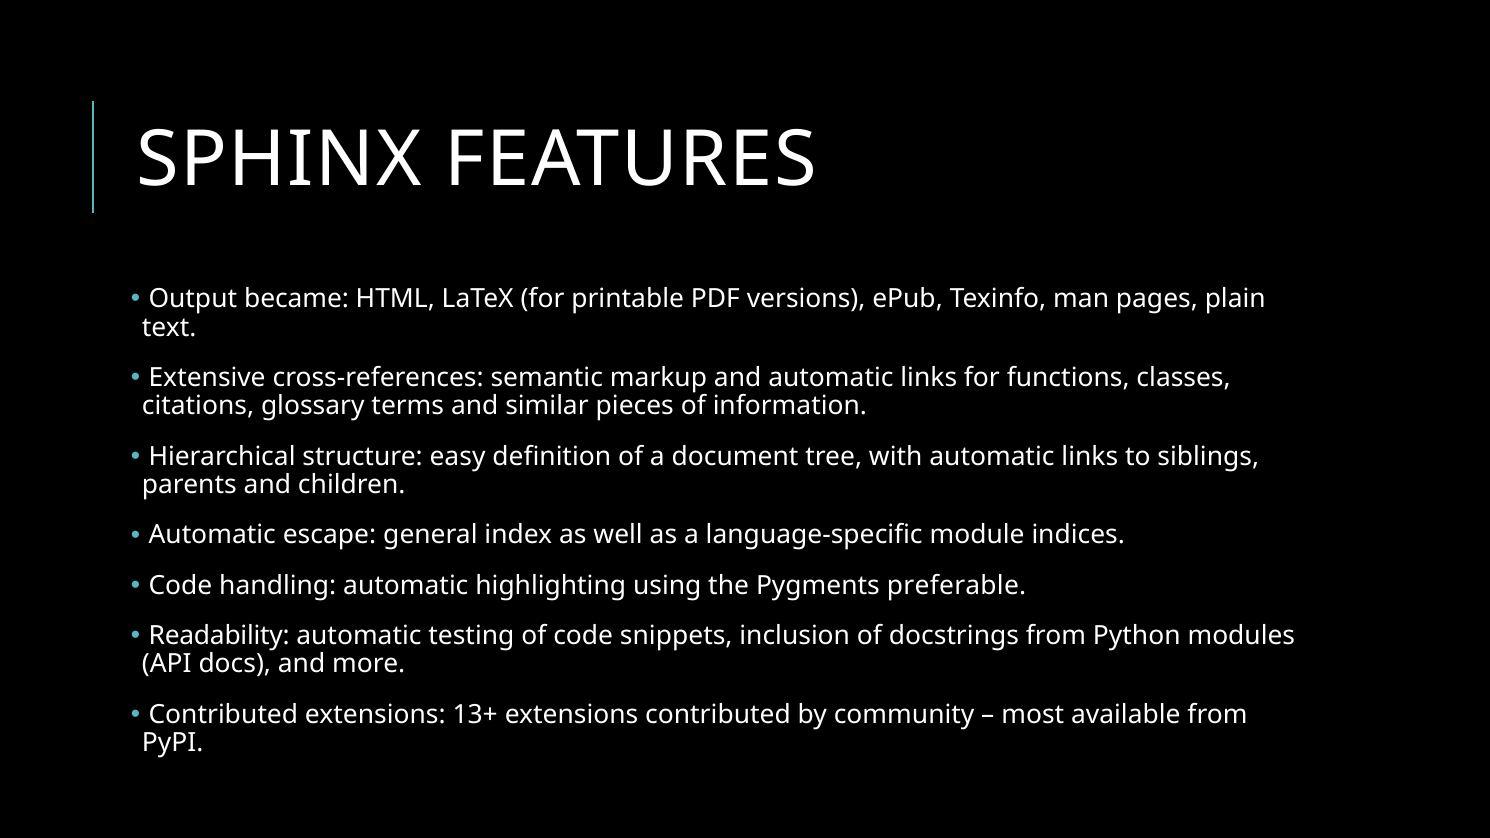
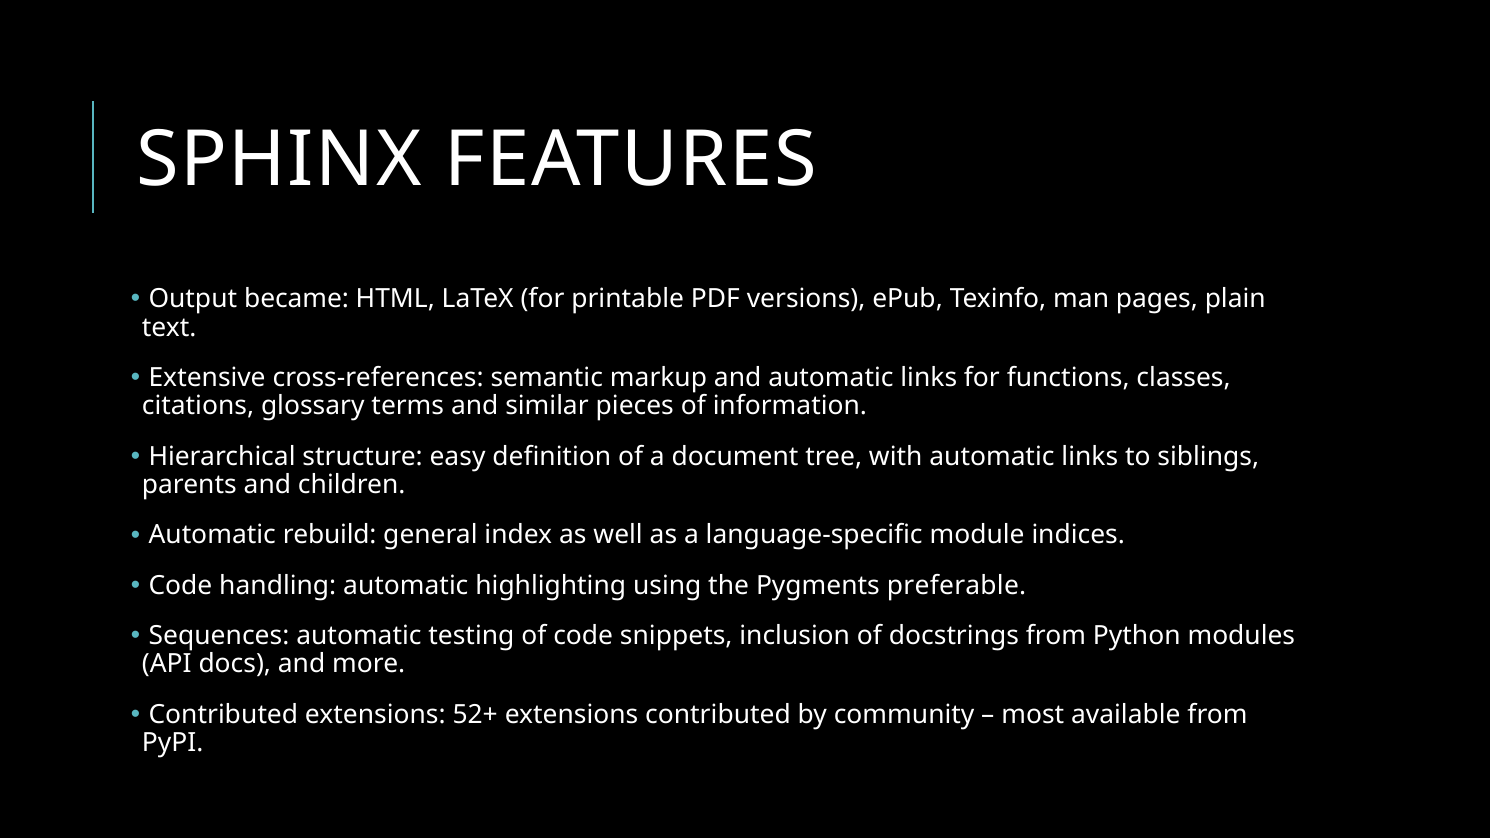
escape: escape -> rebuild
Readability: Readability -> Sequences
13+: 13+ -> 52+
